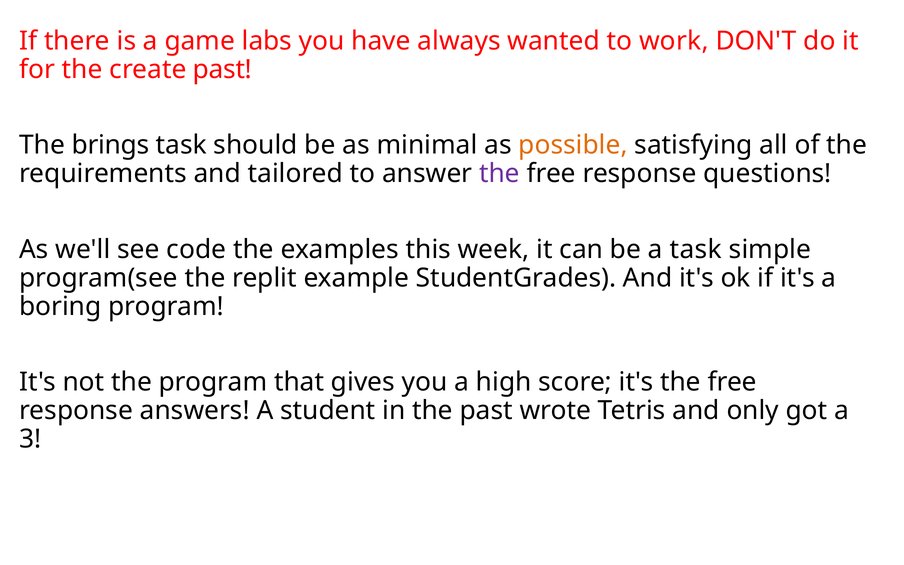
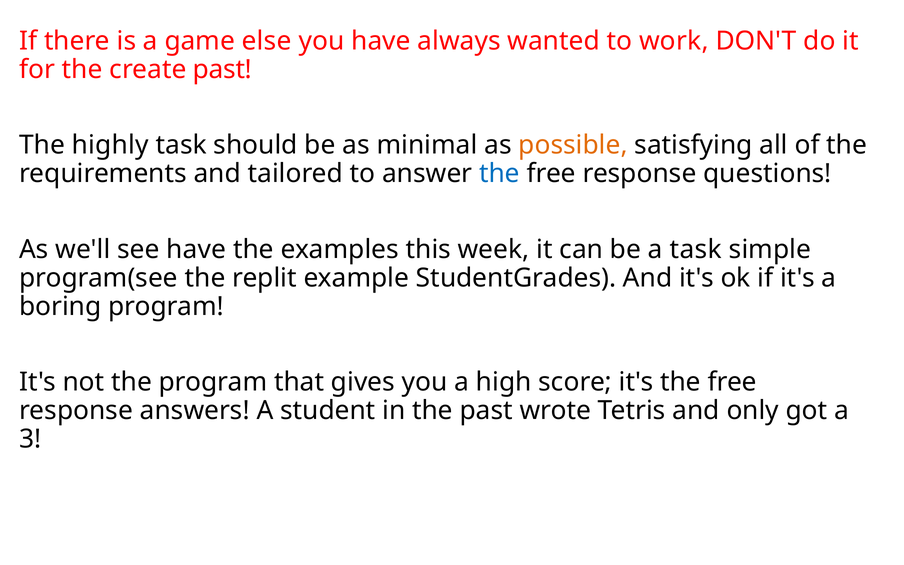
labs: labs -> else
brings: brings -> highly
the at (500, 174) colour: purple -> blue
see code: code -> have
